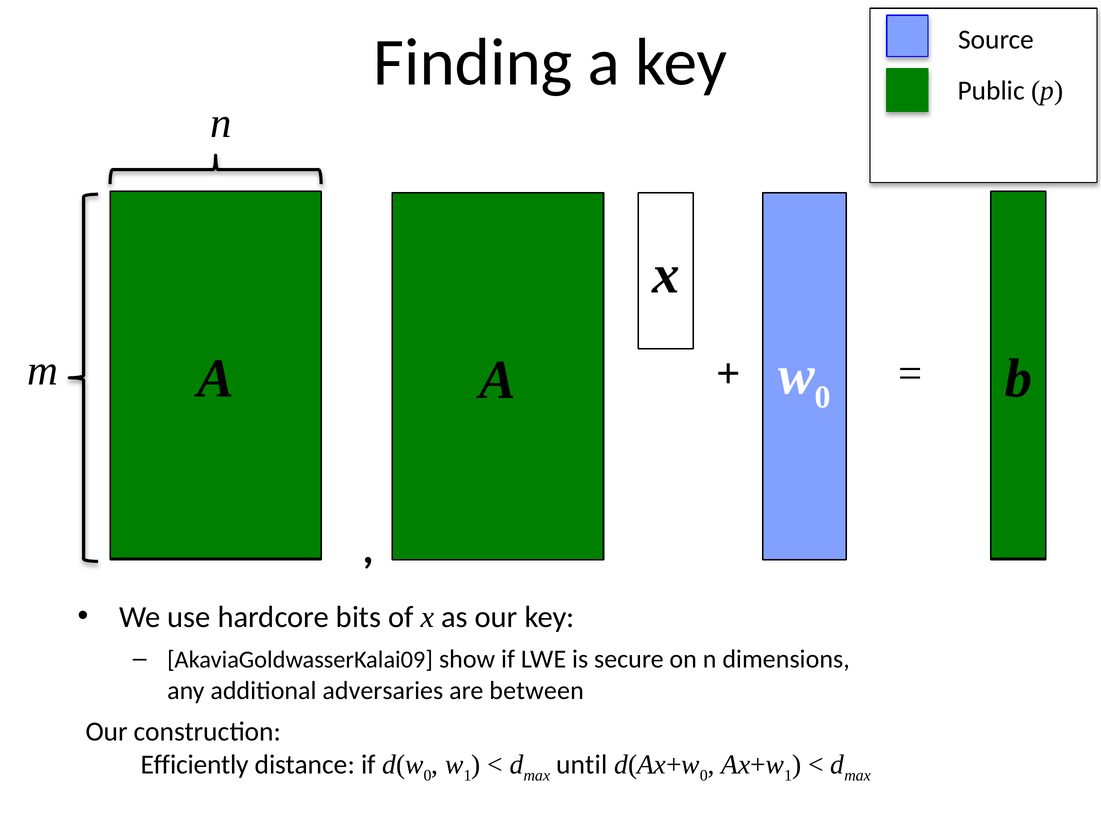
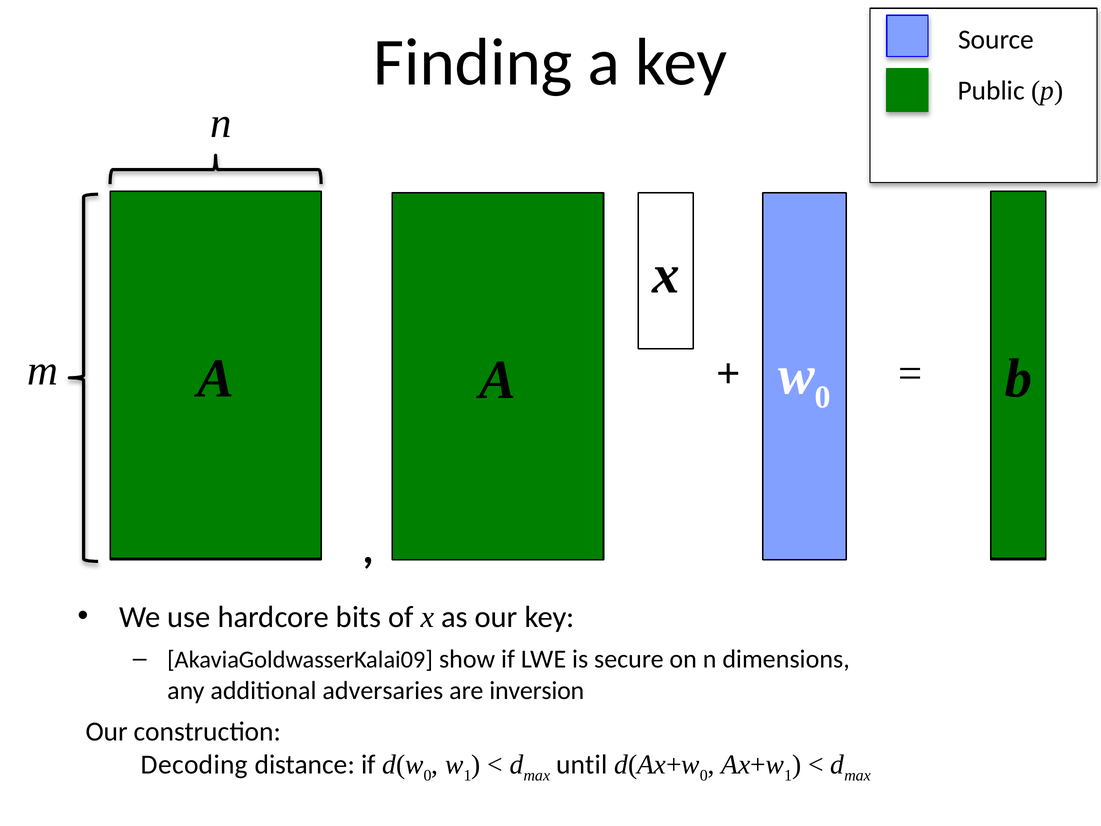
between: between -> inversion
Efficiently: Efficiently -> Decoding
